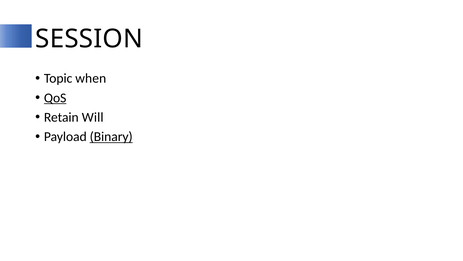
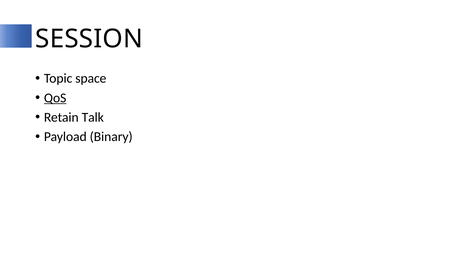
when: when -> space
Will: Will -> Talk
Binary underline: present -> none
